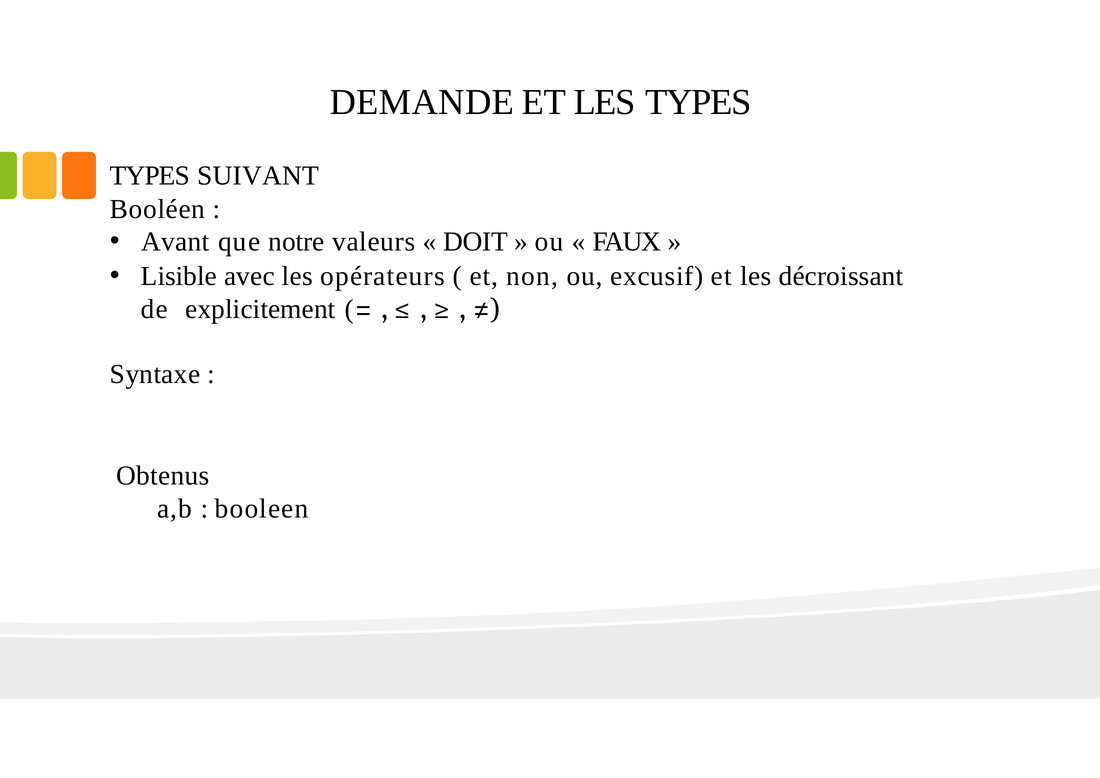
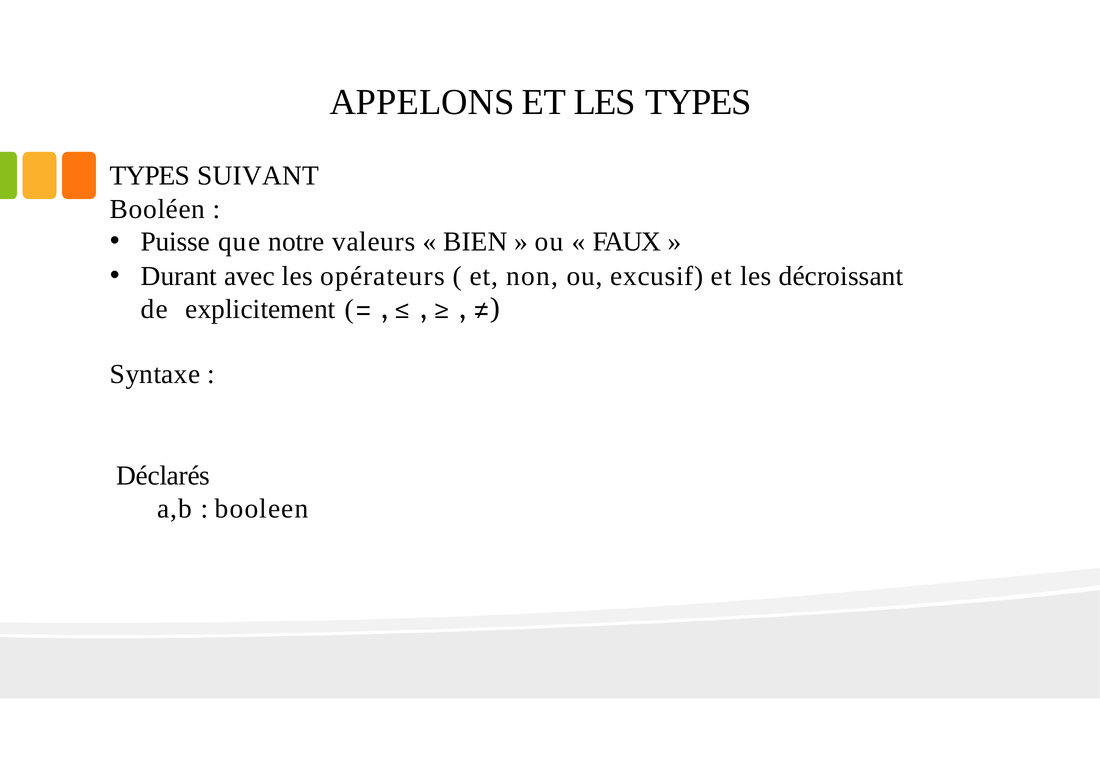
DEMANDE: DEMANDE -> APPELONS
Avant: Avant -> Puisse
DOIT: DOIT -> BIEN
Lisible: Lisible -> Durant
Obtenus: Obtenus -> Déclarés
